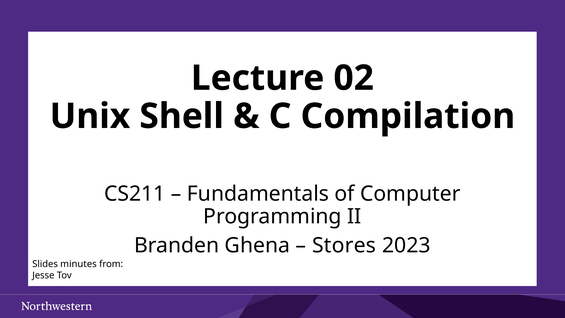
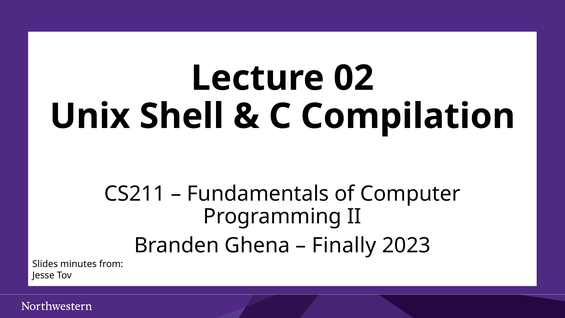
Stores: Stores -> Finally
